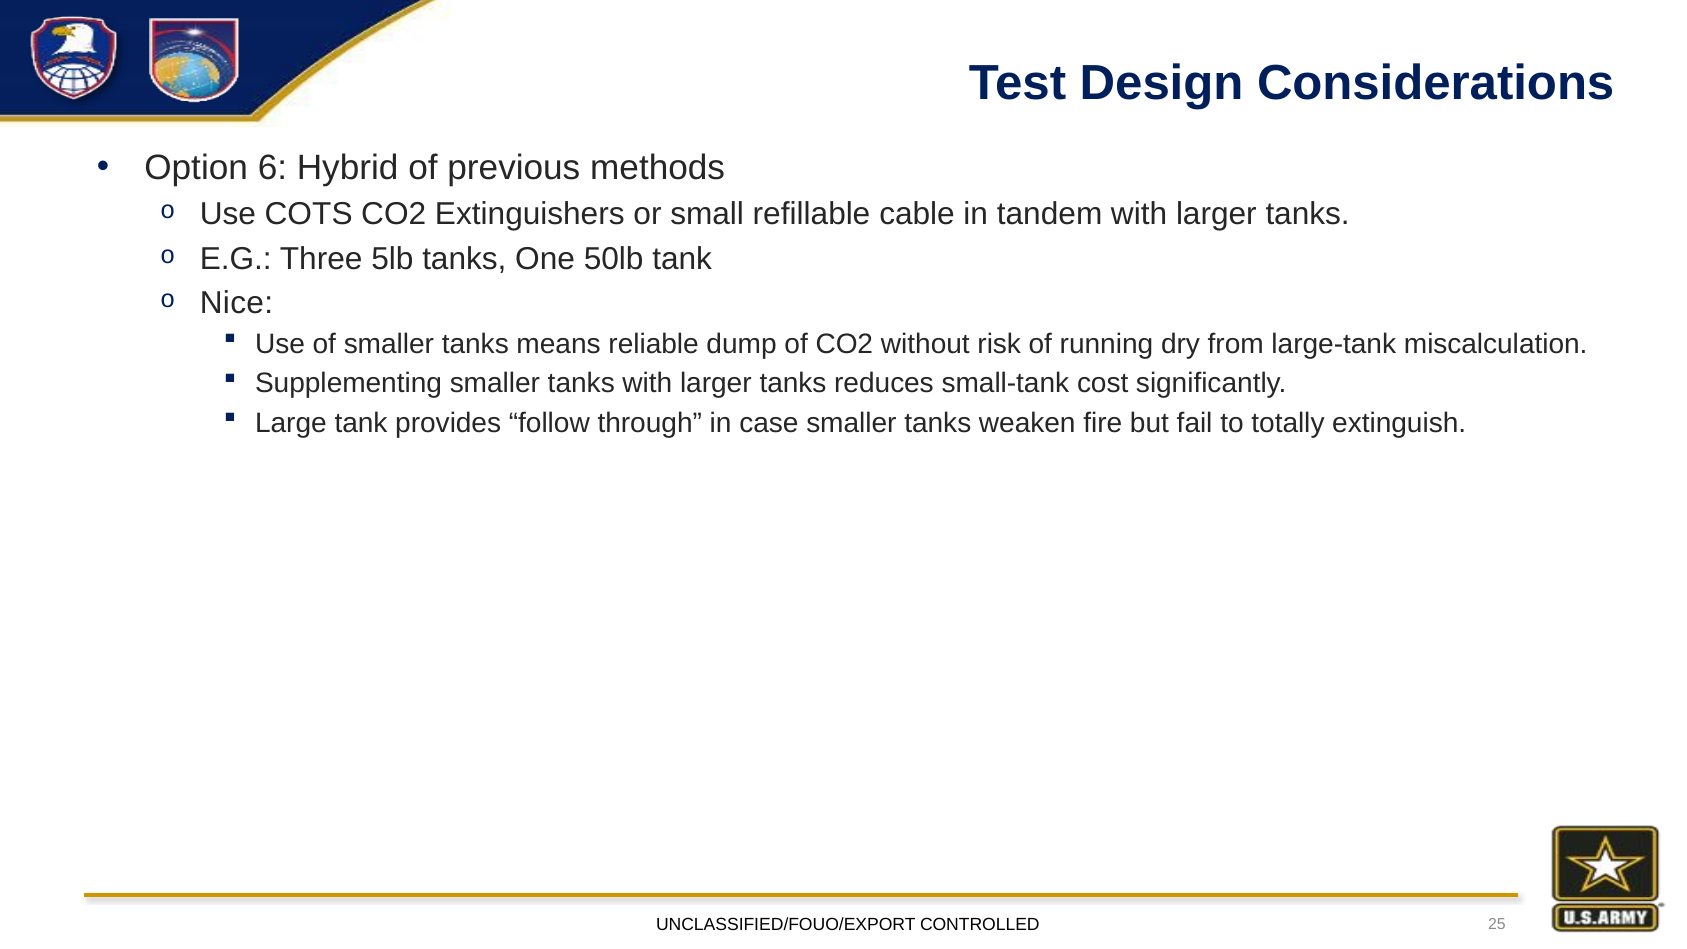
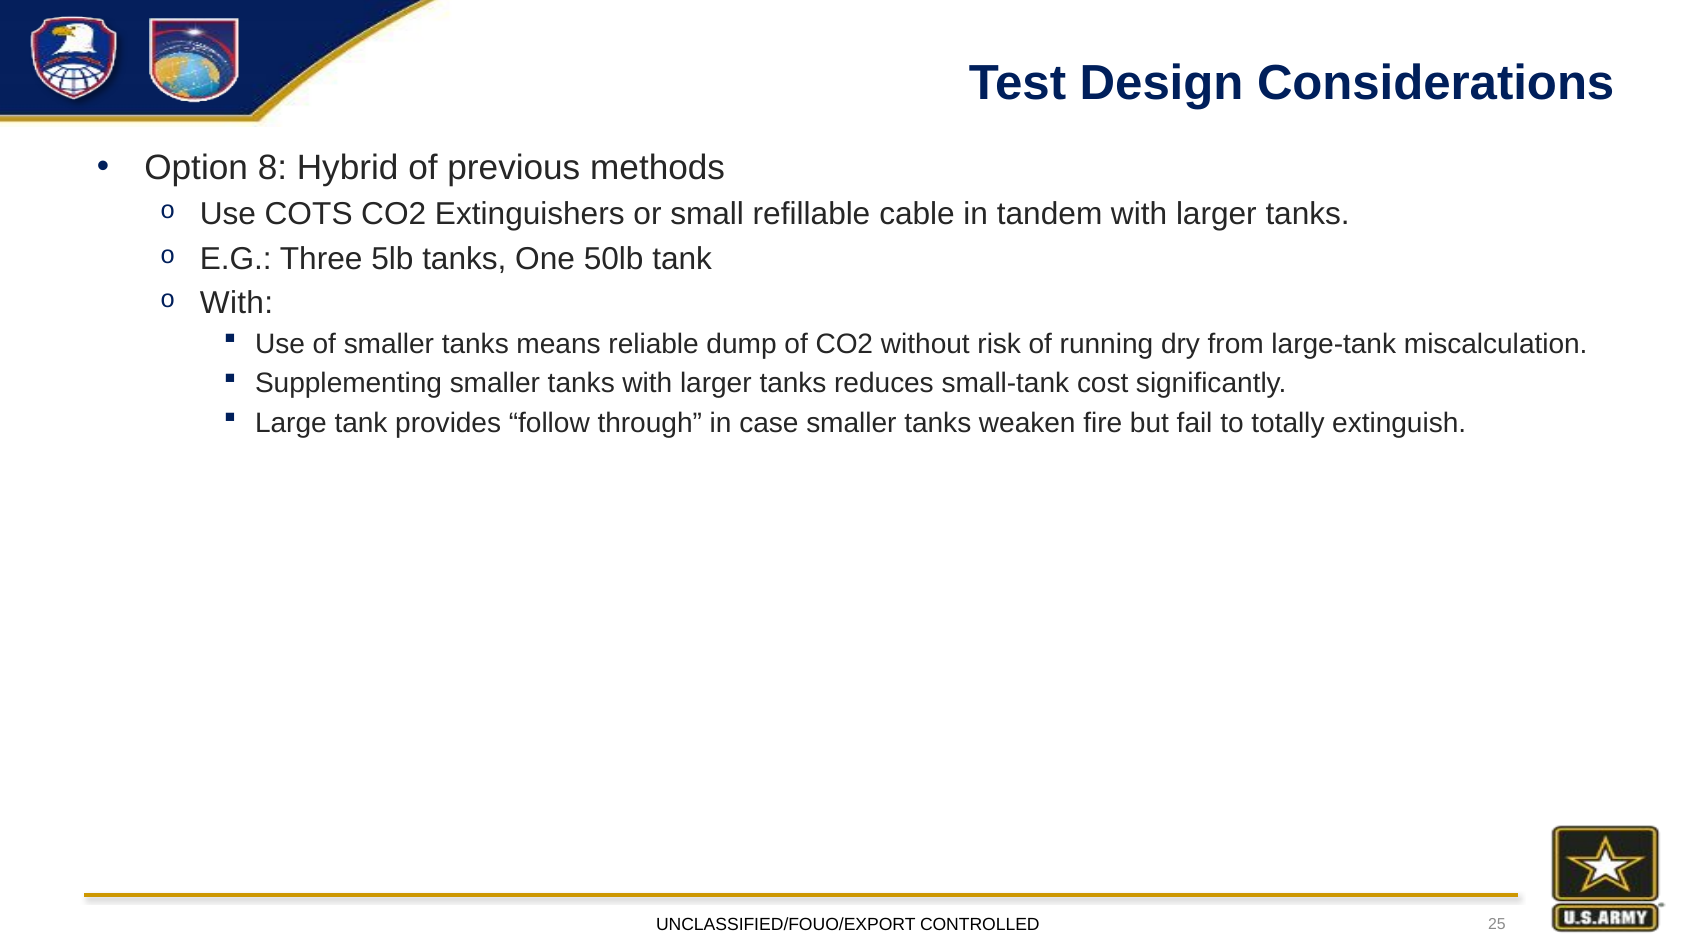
6: 6 -> 8
Nice at (236, 303): Nice -> With
